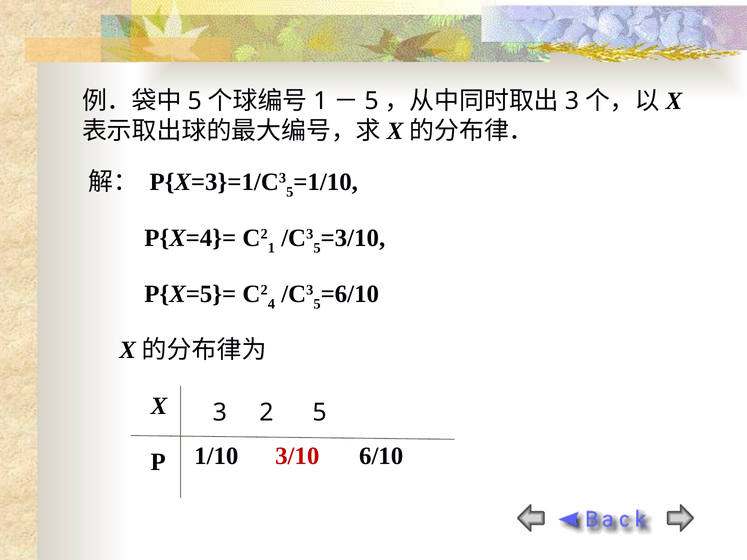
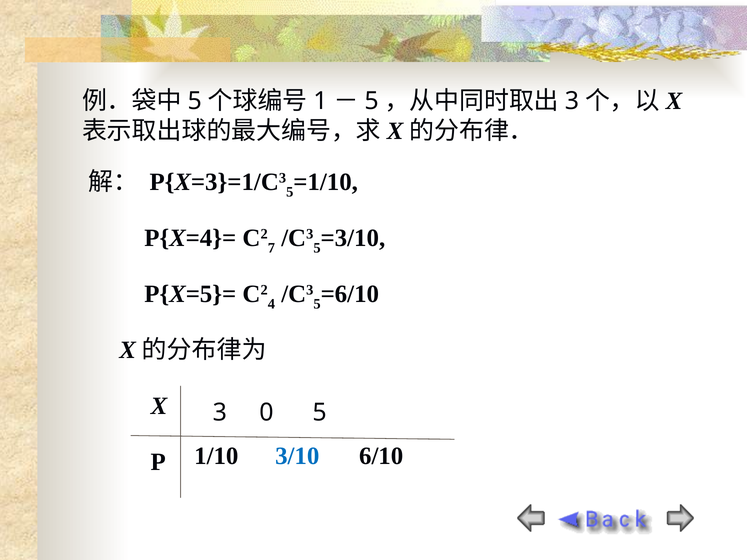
1 at (271, 248): 1 -> 7
2: 2 -> 0
3/10 colour: red -> blue
